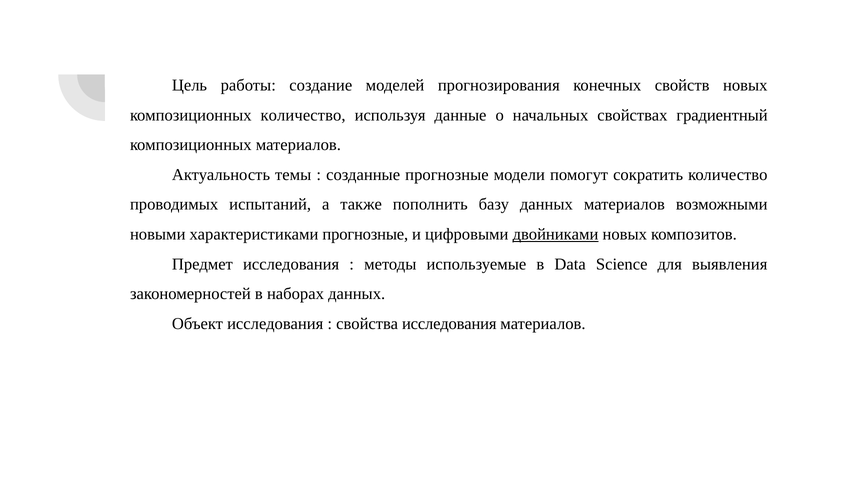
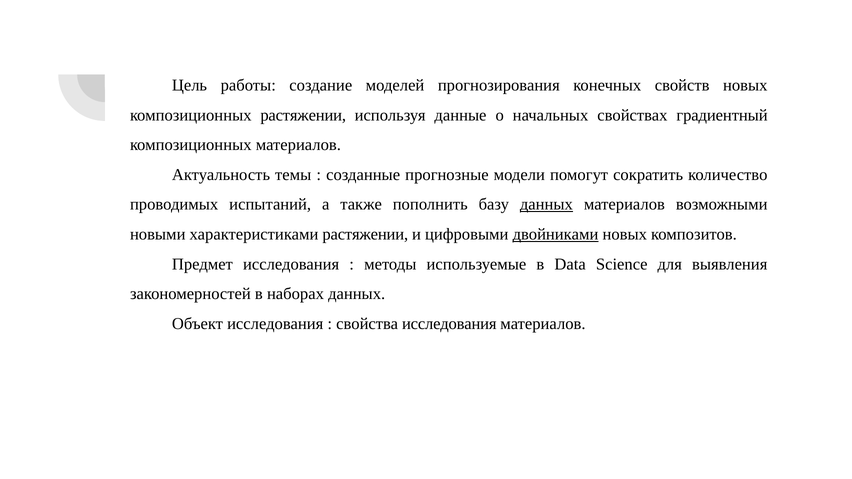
композиционных количество: количество -> растяжении
данных at (546, 205) underline: none -> present
характеристиками прогнозные: прогнозные -> растяжении
